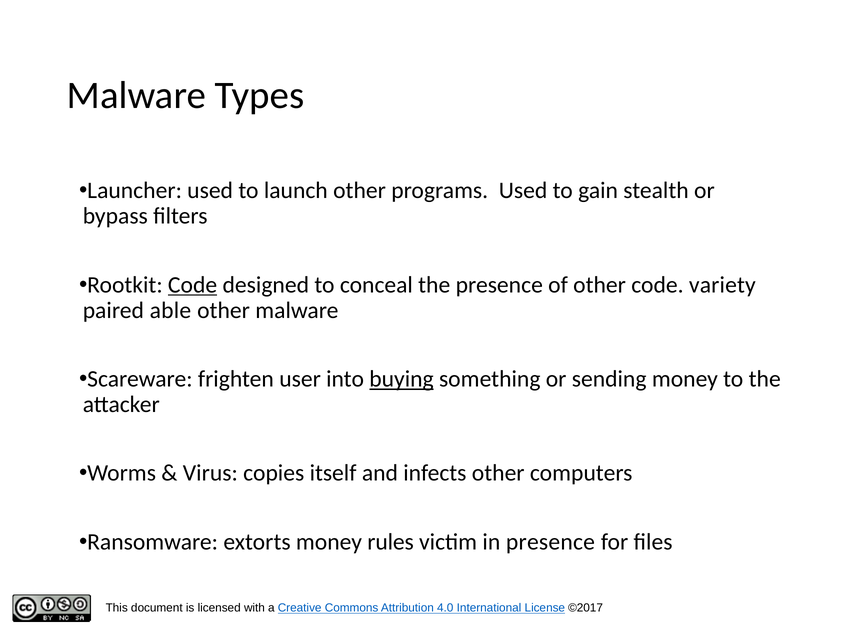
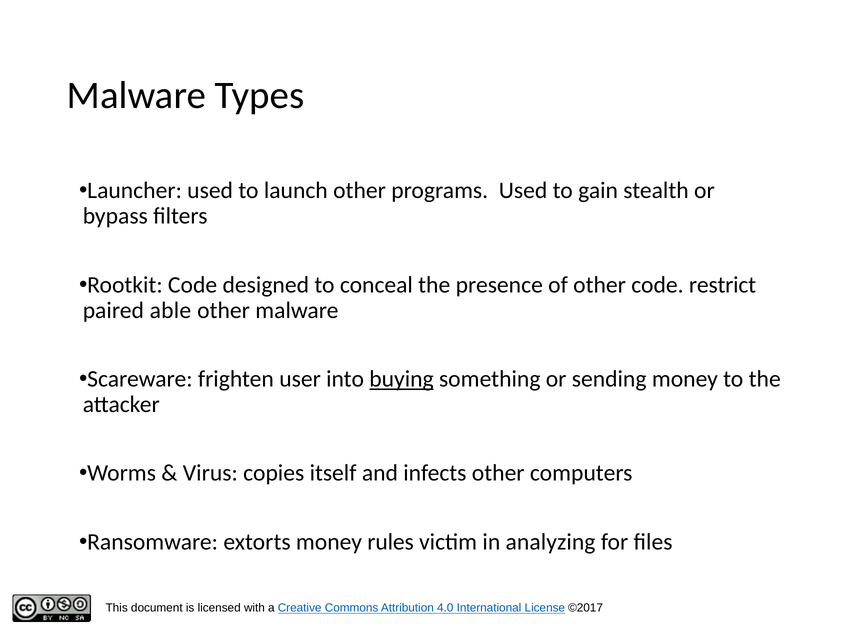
Code at (193, 285) underline: present -> none
variety: variety -> restrict
in presence: presence -> analyzing
